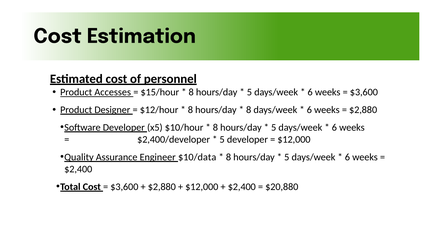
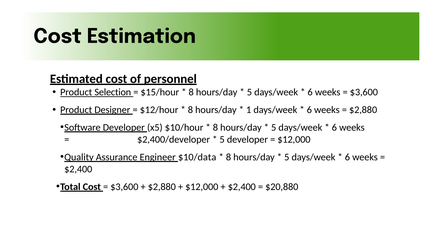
Accesses: Accesses -> Selection
8 at (249, 110): 8 -> 1
